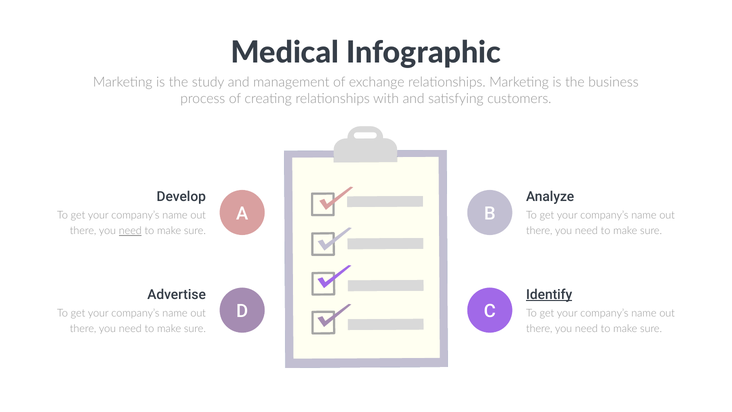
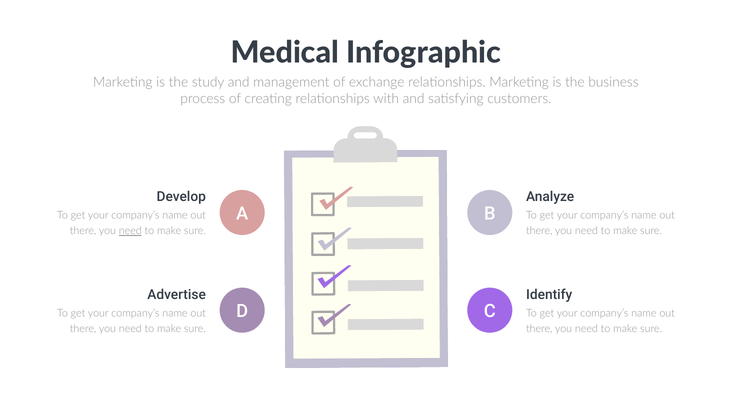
Identify underline: present -> none
